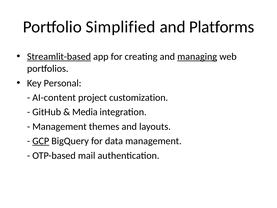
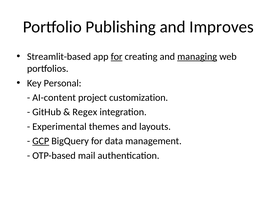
Simplified: Simplified -> Publishing
Platforms: Platforms -> Improves
Streamlit-based underline: present -> none
for at (117, 57) underline: none -> present
Media: Media -> Regex
Management at (59, 126): Management -> Experimental
